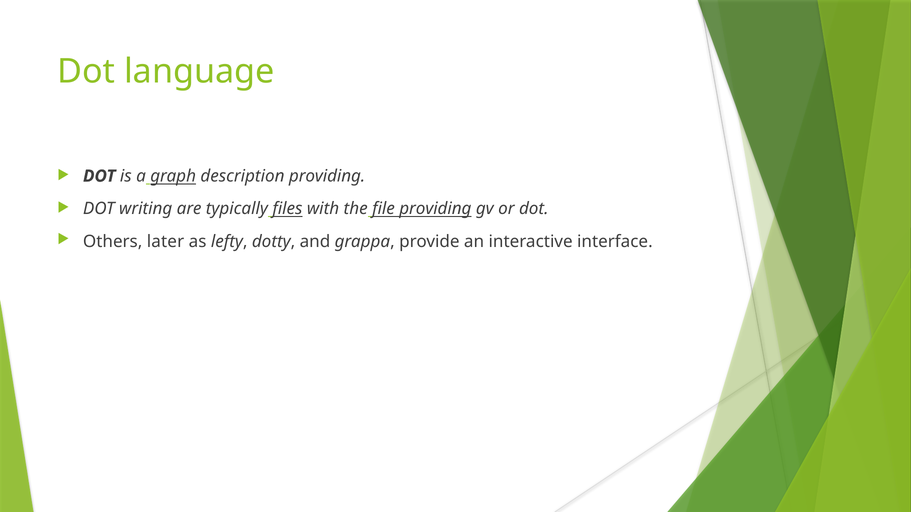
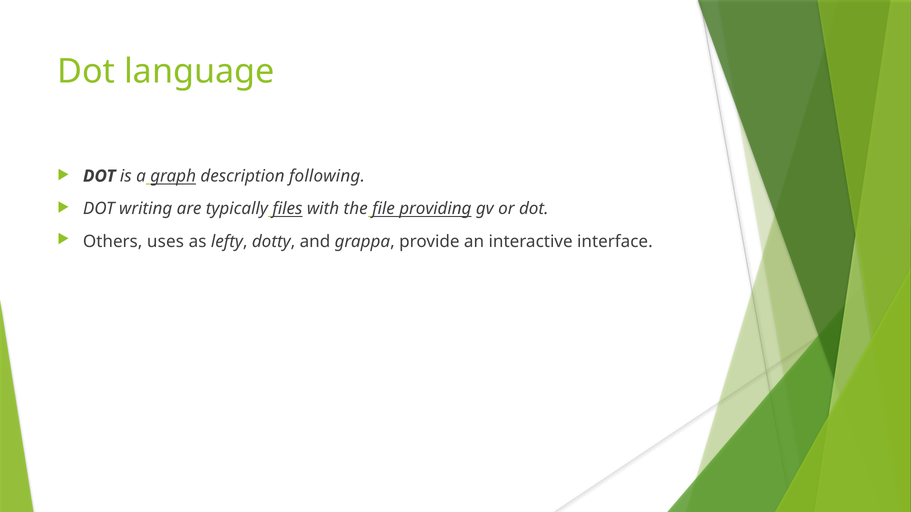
description providing: providing -> following
later: later -> uses
